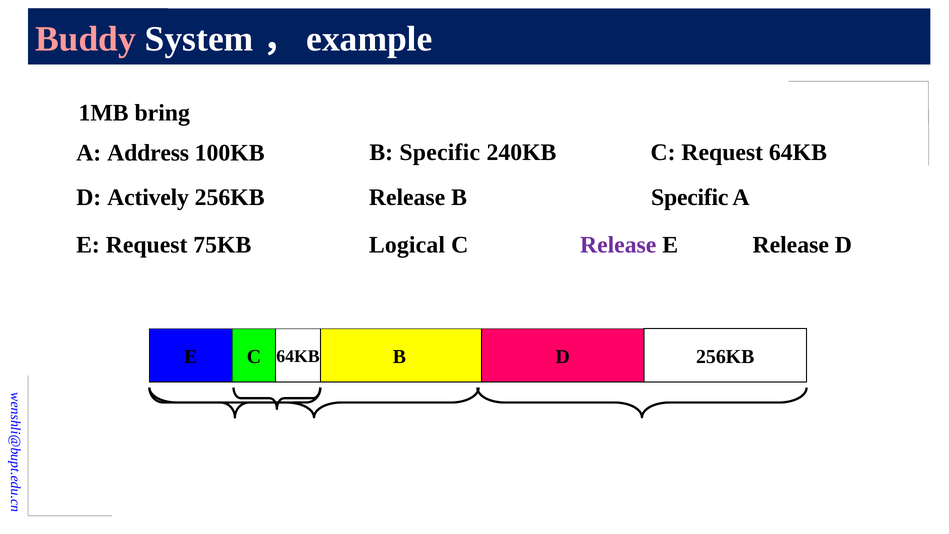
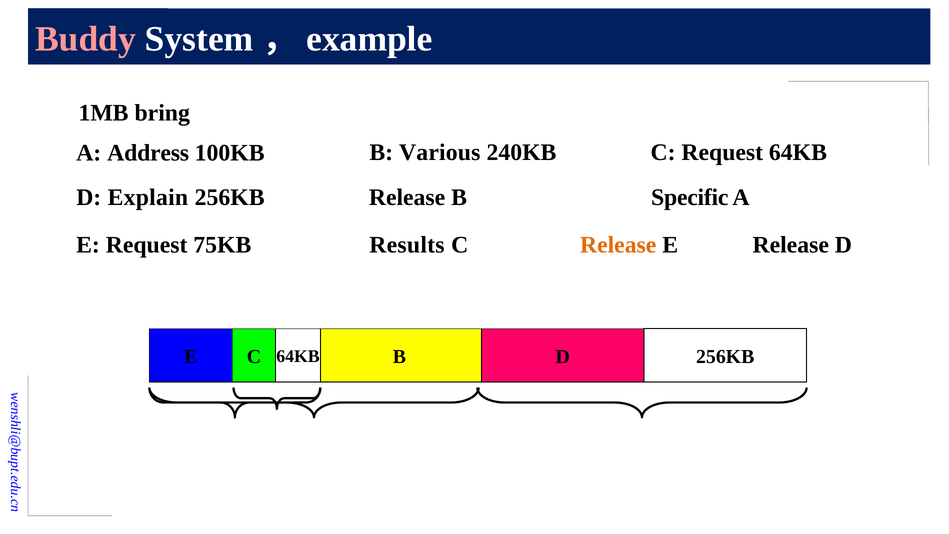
Specific at (440, 152): Specific -> Various
Actively: Actively -> Explain
Logical: Logical -> Results
Release at (618, 245) colour: purple -> orange
